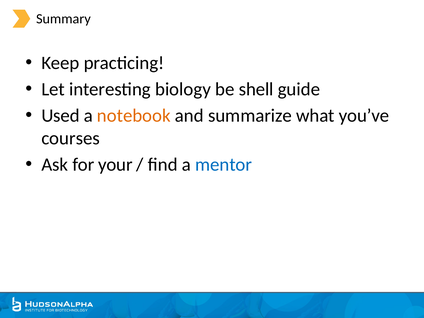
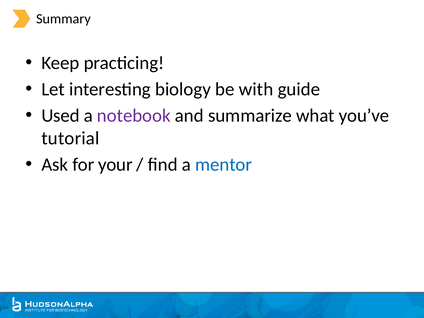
shell: shell -> with
notebook colour: orange -> purple
courses: courses -> tutorial
